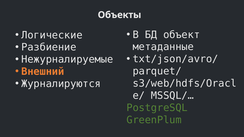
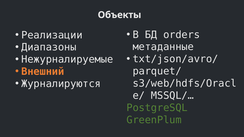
объект: объект -> orders
Логические: Логические -> Реализации
Разбиение: Разбиение -> Диапазоны
